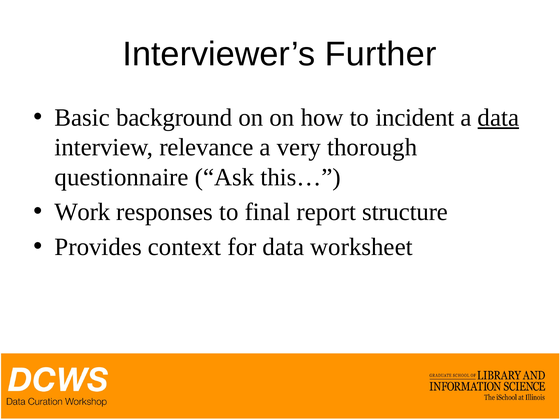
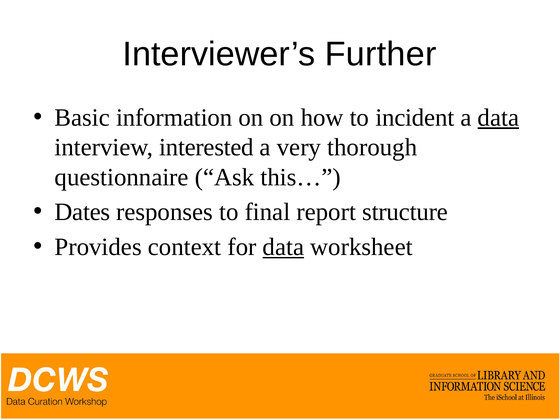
background: background -> information
relevance: relevance -> interested
Work: Work -> Dates
data at (283, 247) underline: none -> present
